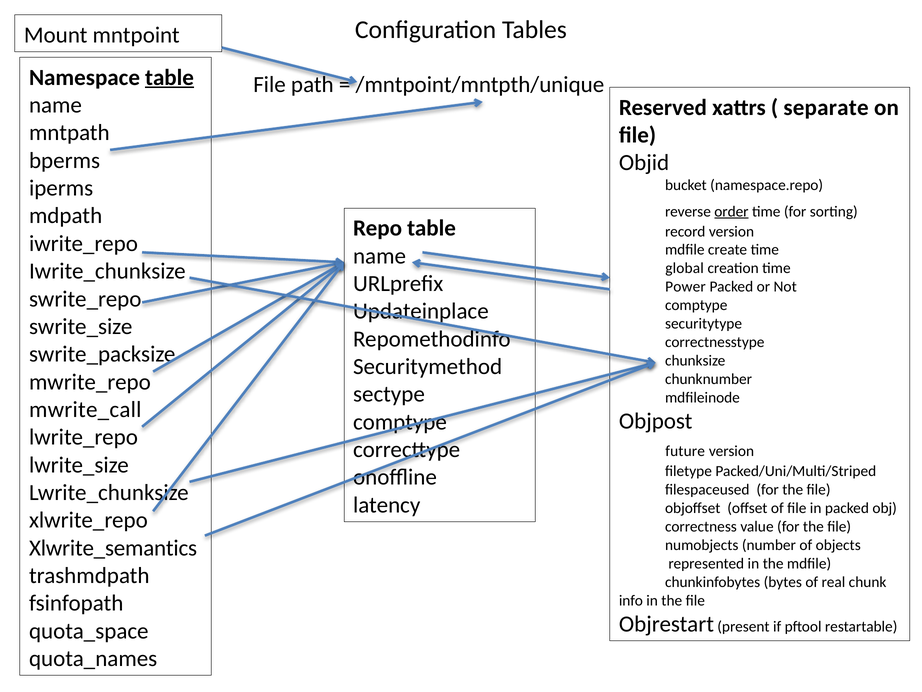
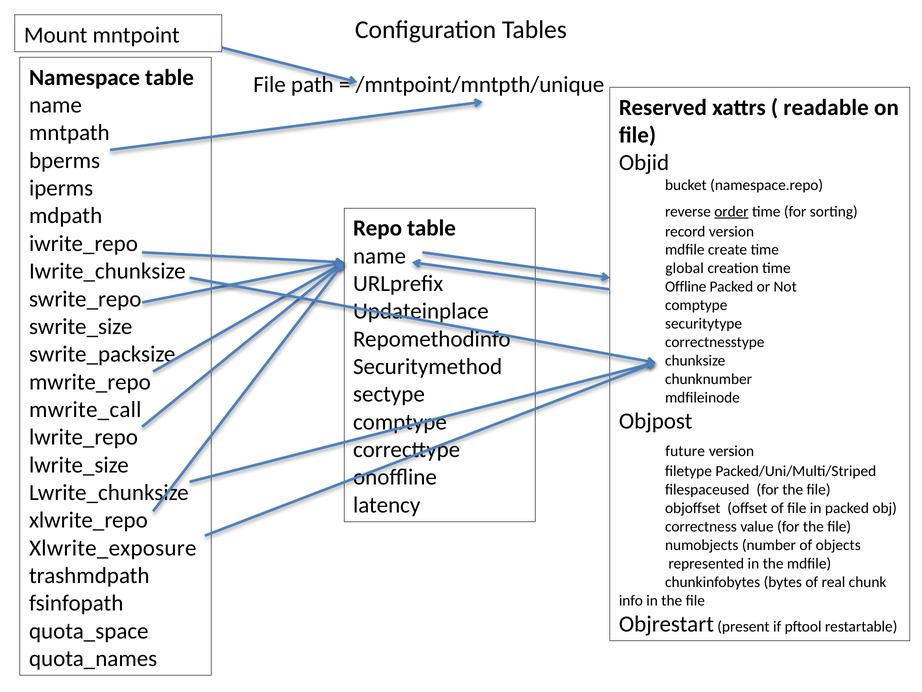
table at (169, 77) underline: present -> none
separate: separate -> readable
Power: Power -> Offline
Xlwrite_semantics: Xlwrite_semantics -> Xlwrite_exposure
